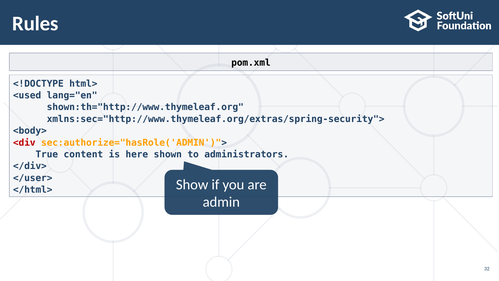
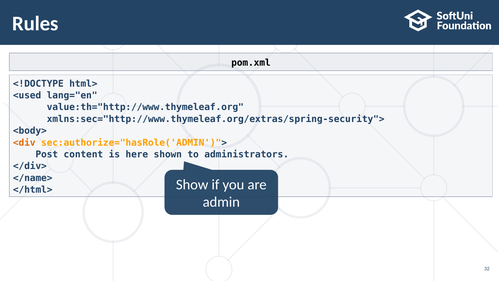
shown:th="http://www.thymeleaf.org: shown:th="http://www.thymeleaf.org -> value:th="http://www.thymeleaf.org
<div colour: red -> orange
True: True -> Post
</user>: </user> -> </name>
